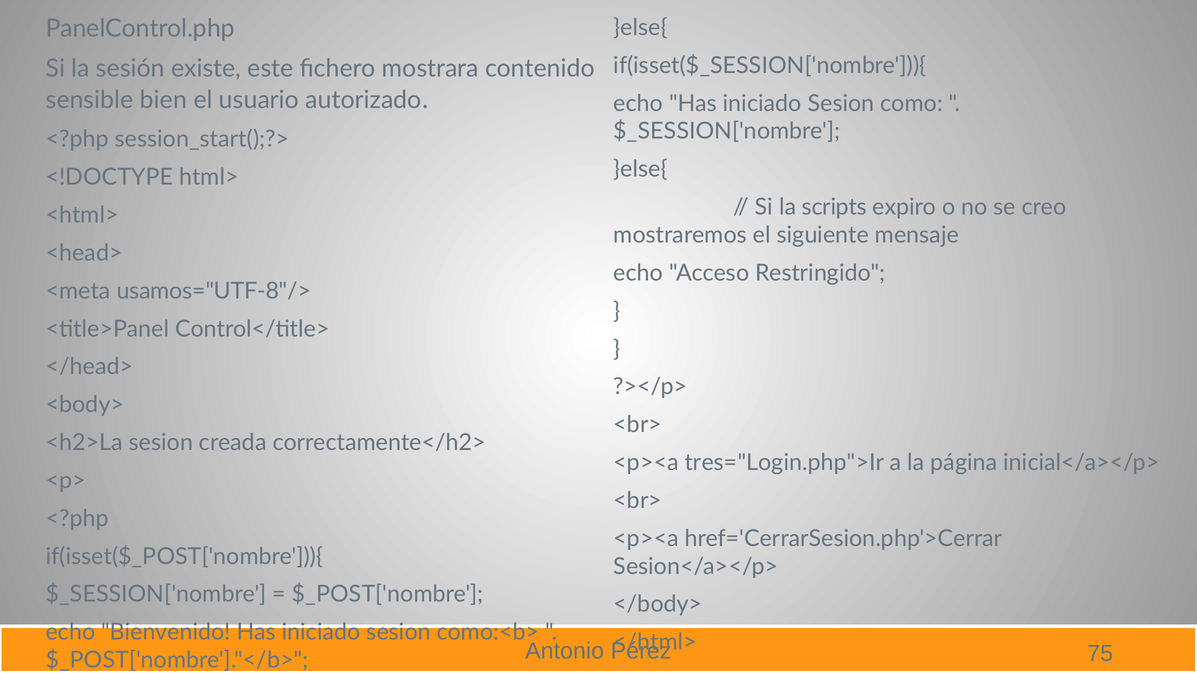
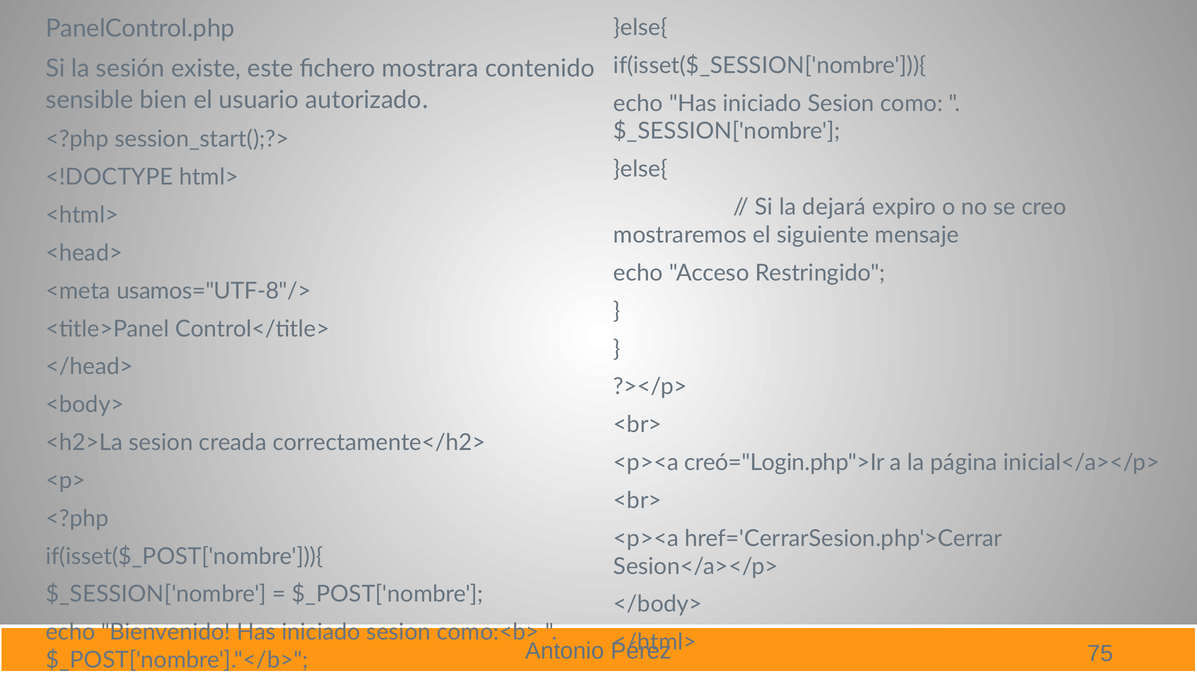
scripts: scripts -> dejará
tres="Login.php">Ir: tres="Login.php">Ir -> creó="Login.php">Ir
